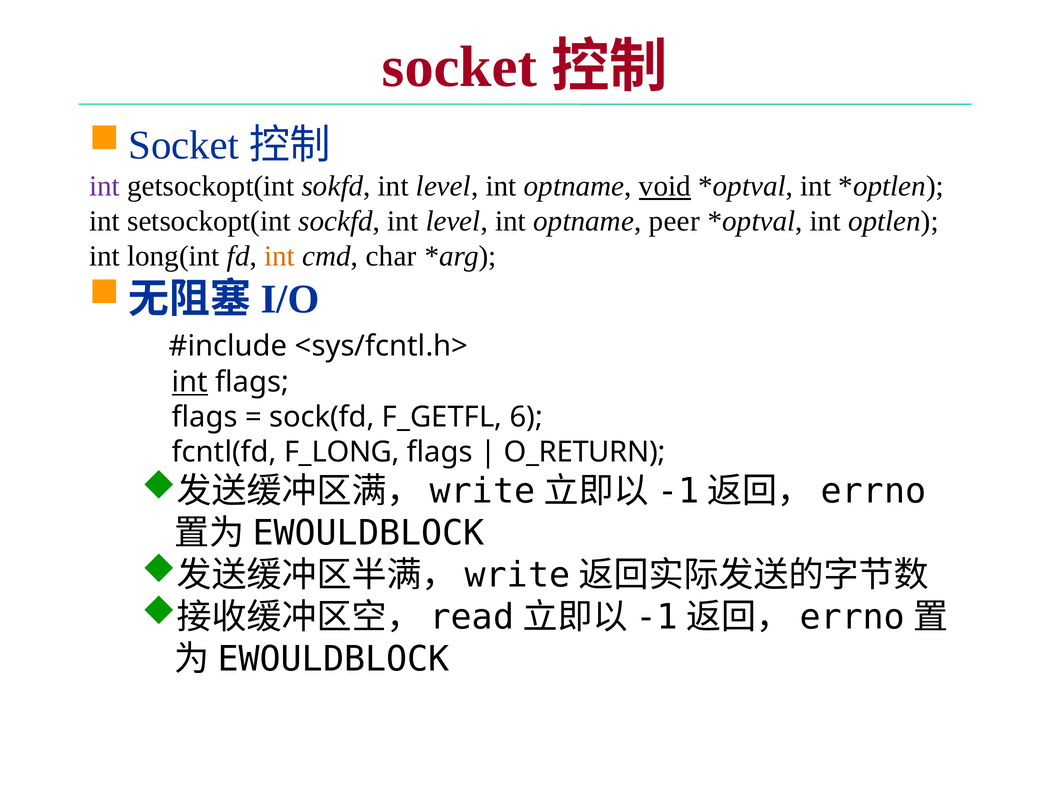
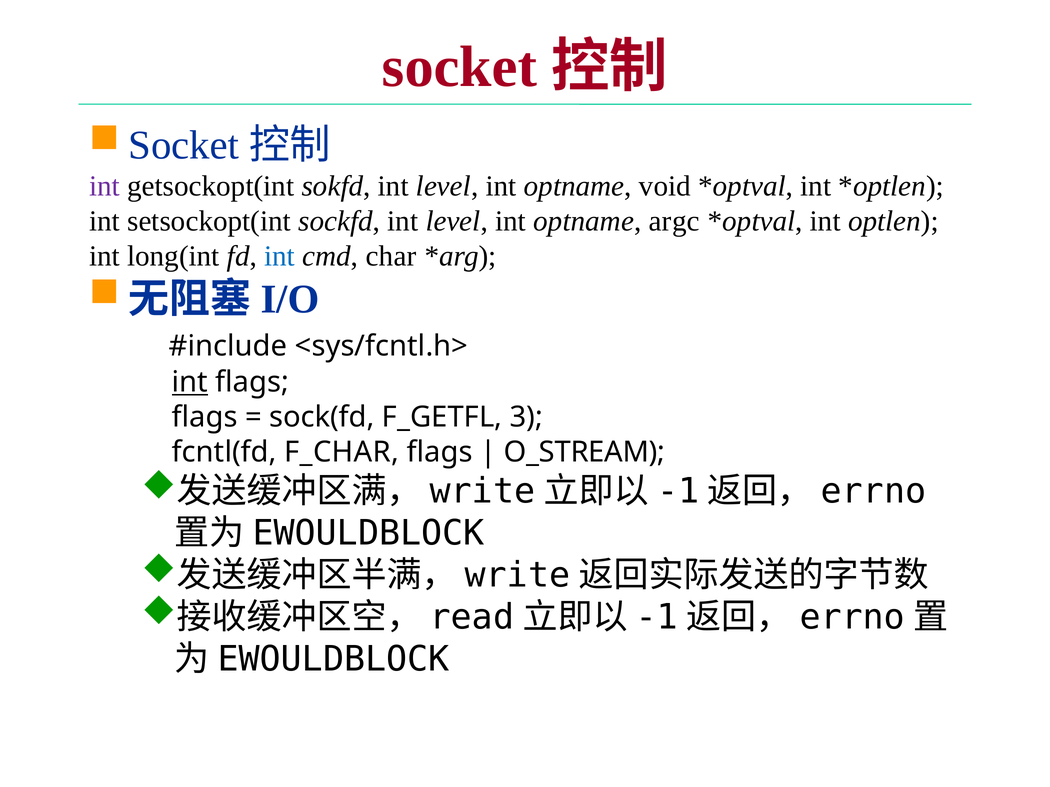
void underline: present -> none
peer: peer -> argc
int at (279, 257) colour: orange -> blue
6: 6 -> 3
F_LONG: F_LONG -> F_CHAR
O_RETURN: O_RETURN -> O_STREAM
